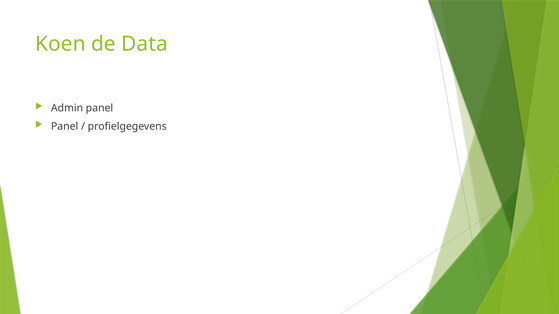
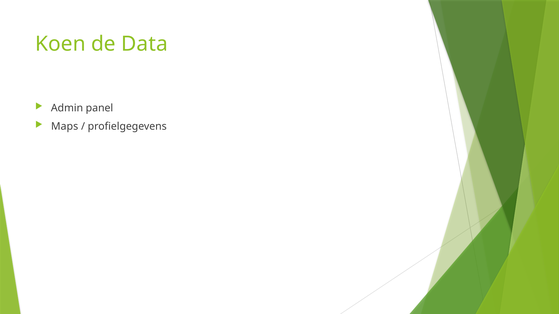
Panel at (65, 127): Panel -> Maps
